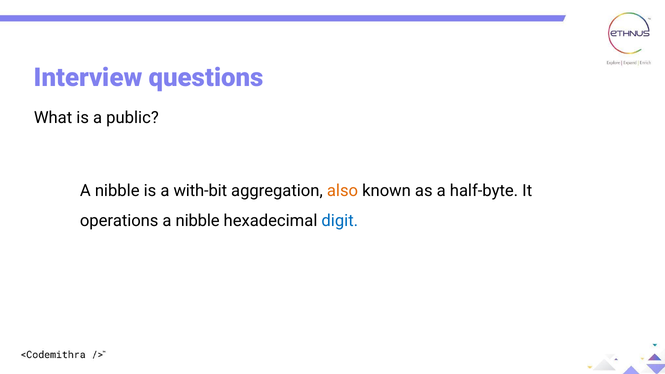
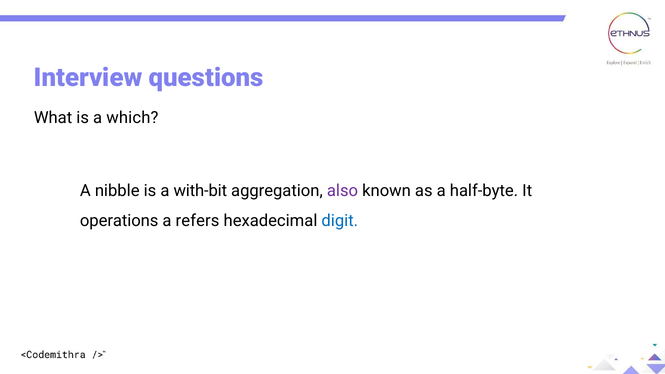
public: public -> which
also colour: orange -> purple
nibble at (198, 221): nibble -> refers
